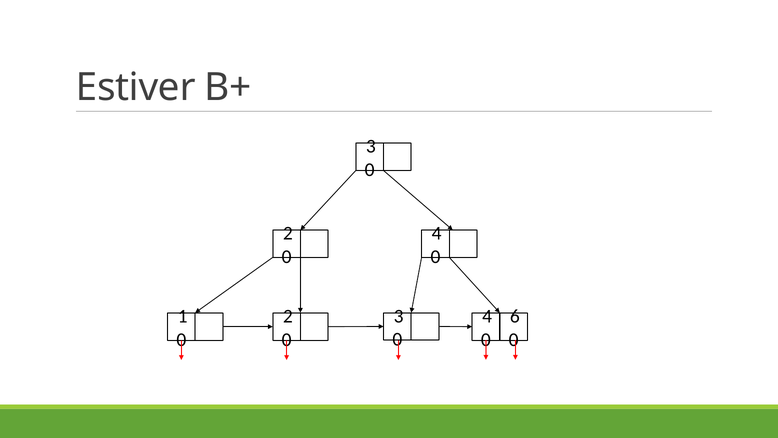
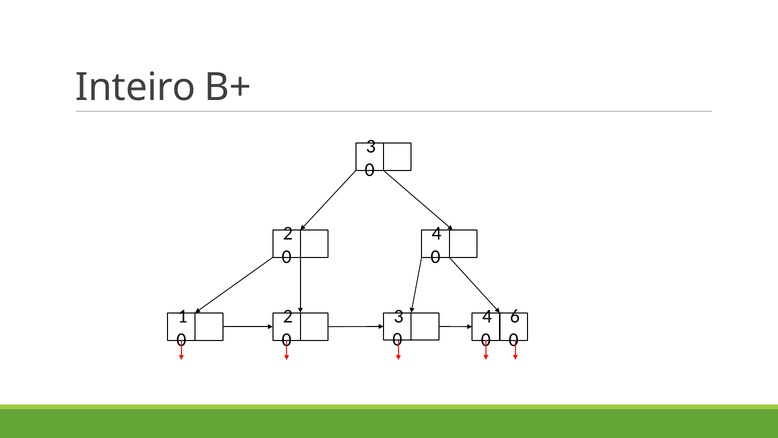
Estiver: Estiver -> Inteiro
